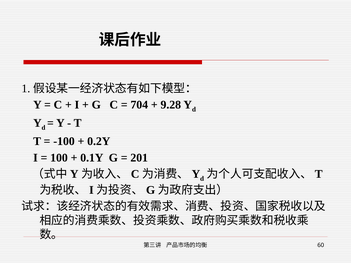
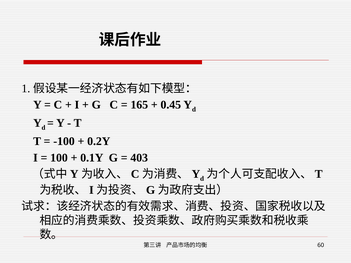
704: 704 -> 165
9.28: 9.28 -> 0.45
201: 201 -> 403
